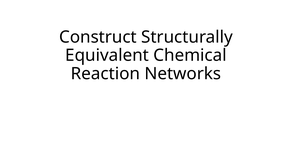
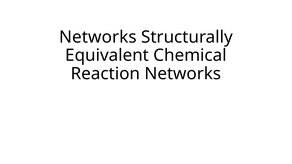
Construct at (98, 37): Construct -> Networks
